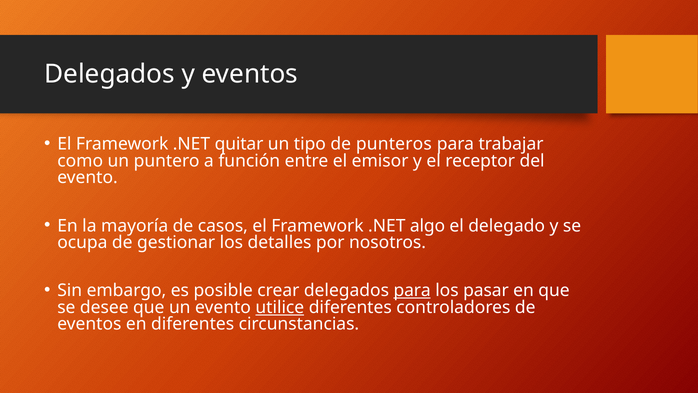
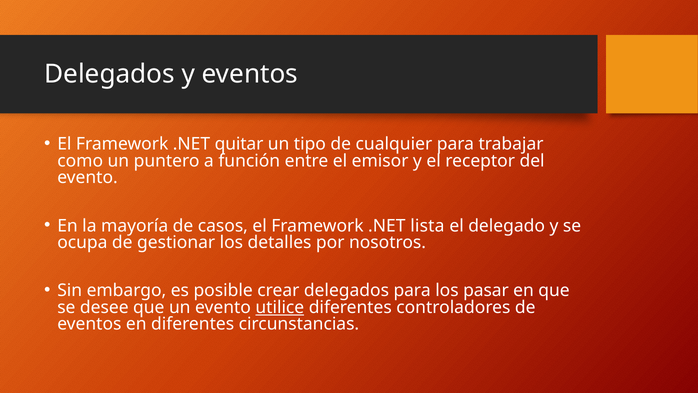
punteros: punteros -> cualquier
algo: algo -> lista
para at (412, 290) underline: present -> none
